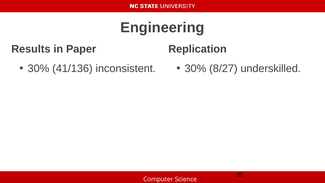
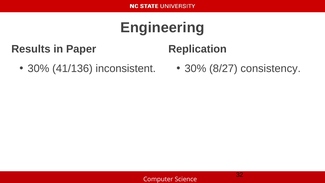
underskilled: underskilled -> consistency
